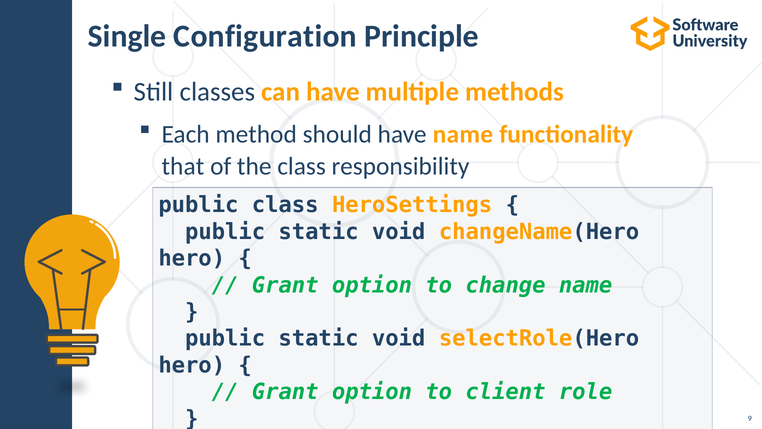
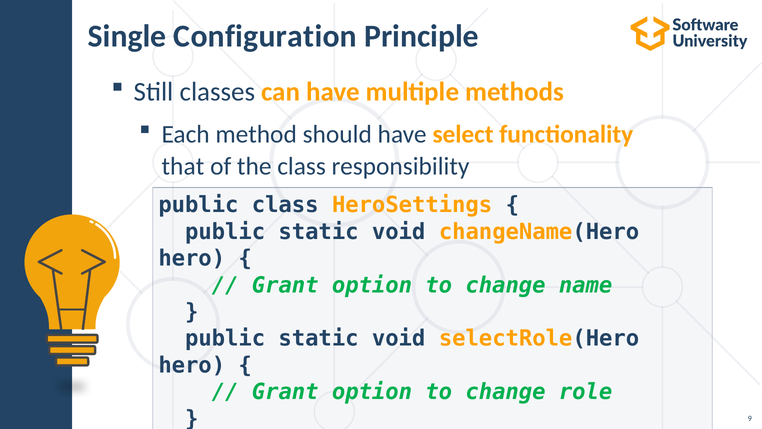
have name: name -> select
client at (506, 392): client -> change
